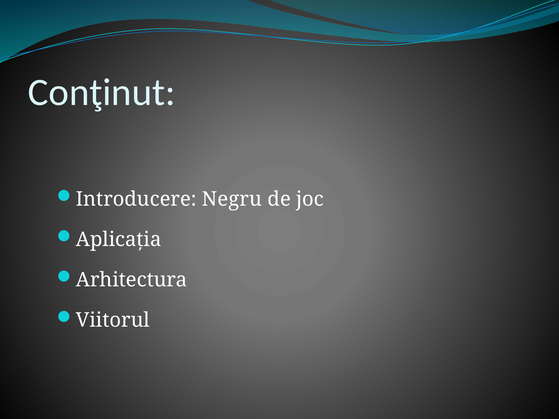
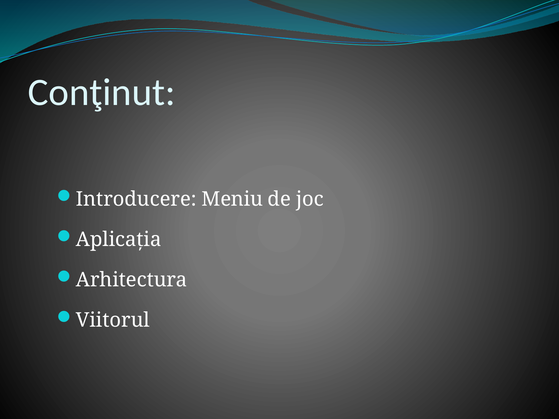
Negru: Negru -> Meniu
